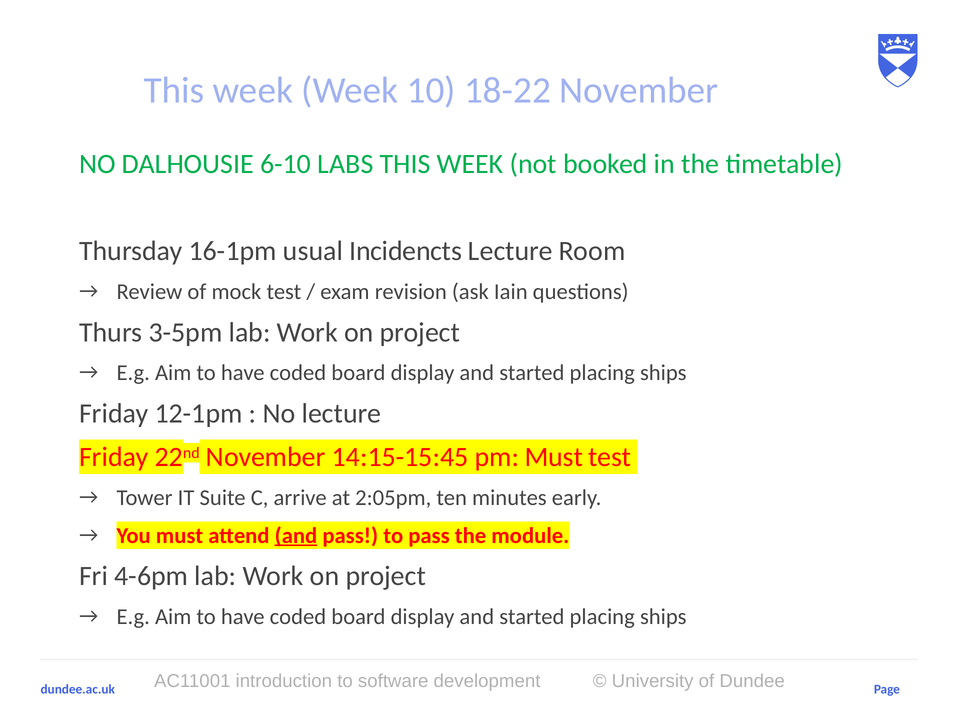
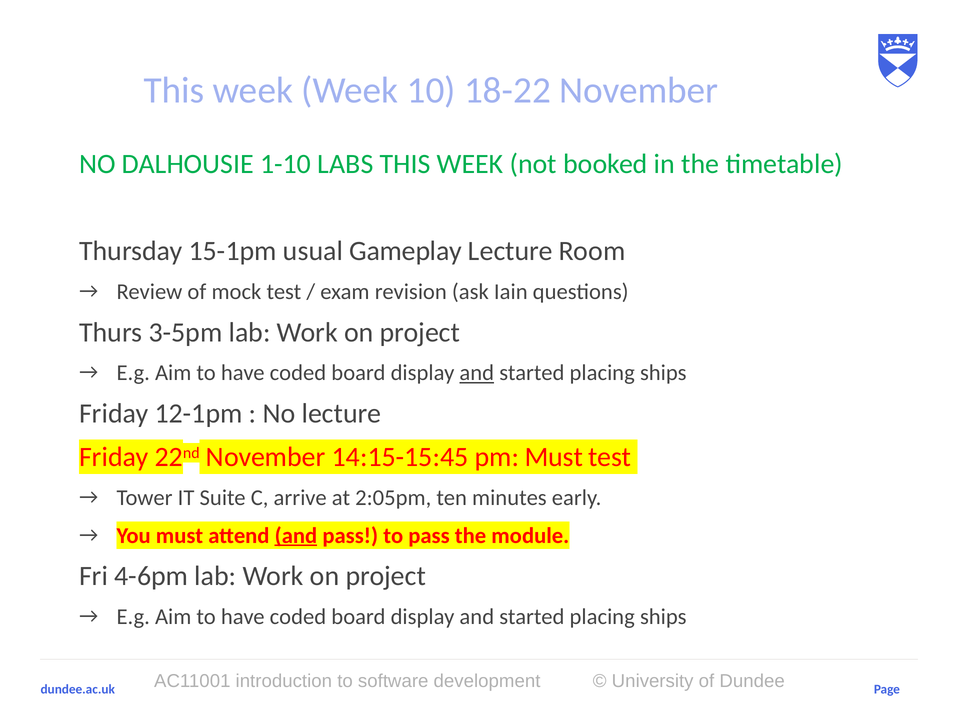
6-10: 6-10 -> 1-10
16-1pm: 16-1pm -> 15-1pm
Incidencts: Incidencts -> Gameplay
and at (477, 373) underline: none -> present
